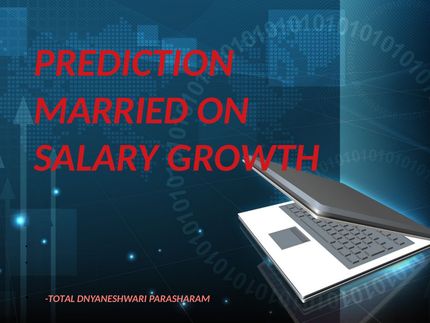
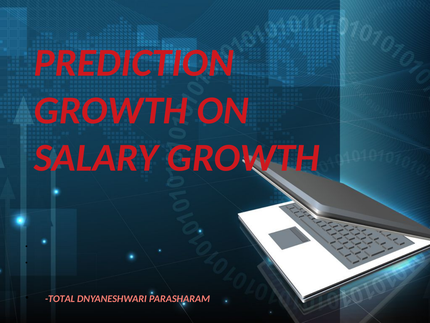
MARRIED at (111, 110): MARRIED -> GROWTH
